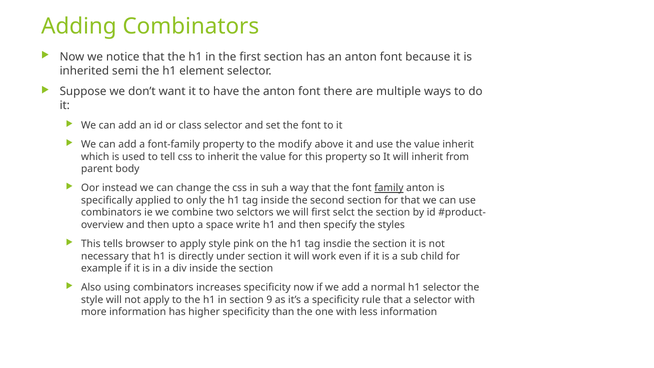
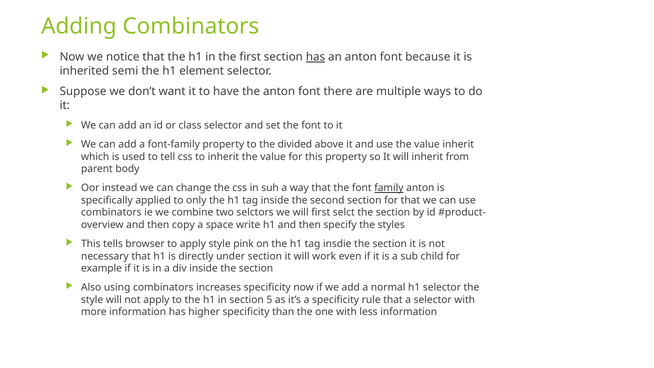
has at (316, 57) underline: none -> present
modify: modify -> divided
upto: upto -> copy
9: 9 -> 5
